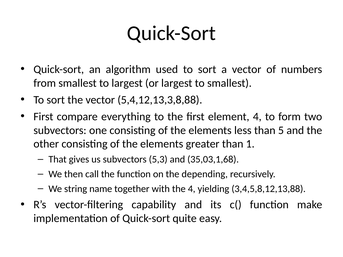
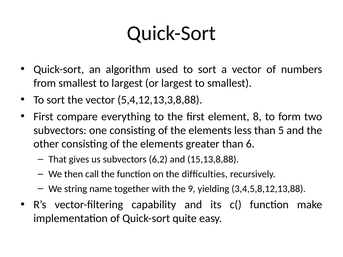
element 4: 4 -> 8
1: 1 -> 6
5,3: 5,3 -> 6,2
35,03,1,68: 35,03,1,68 -> 15,13,8,88
depending: depending -> difﬁculties
the 4: 4 -> 9
